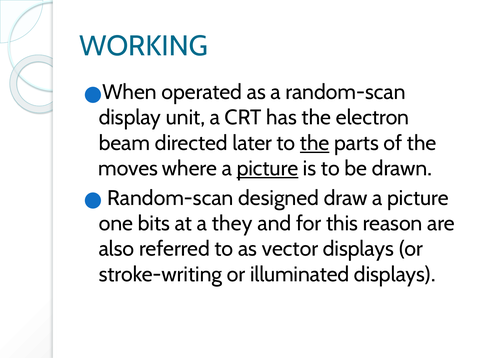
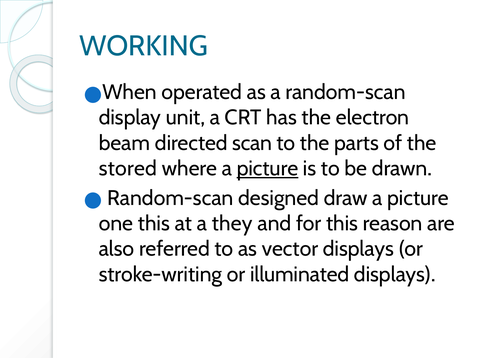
later: later -> scan
the at (315, 143) underline: present -> none
moves: moves -> stored
one bits: bits -> this
